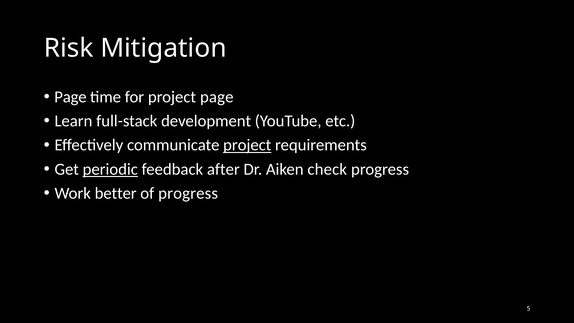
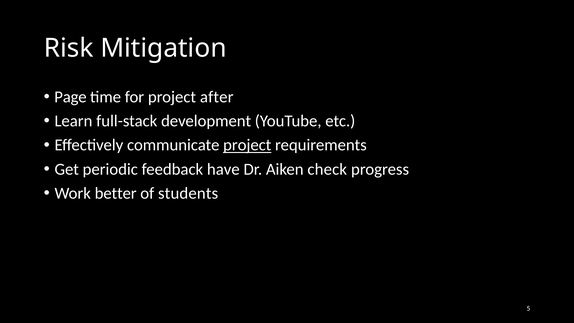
project page: page -> after
periodic underline: present -> none
after: after -> have
of progress: progress -> students
